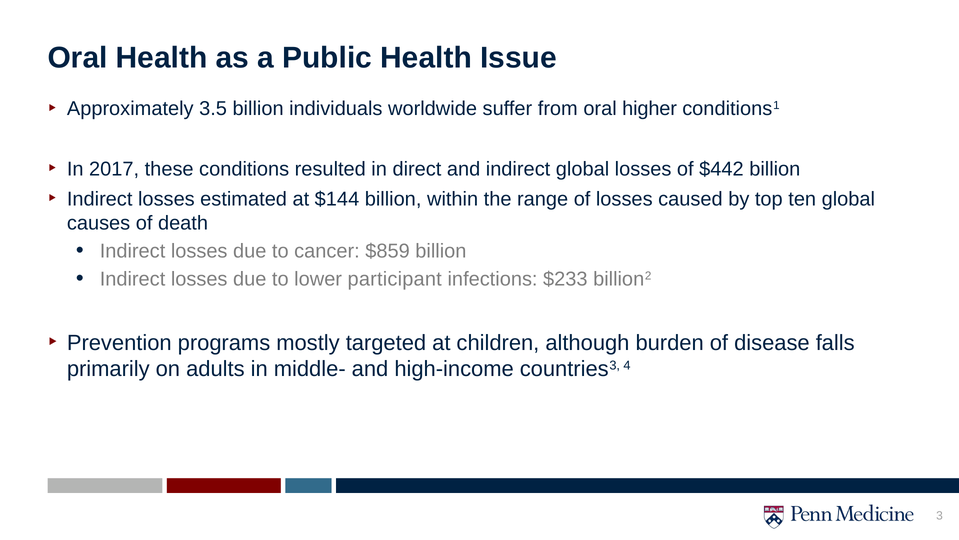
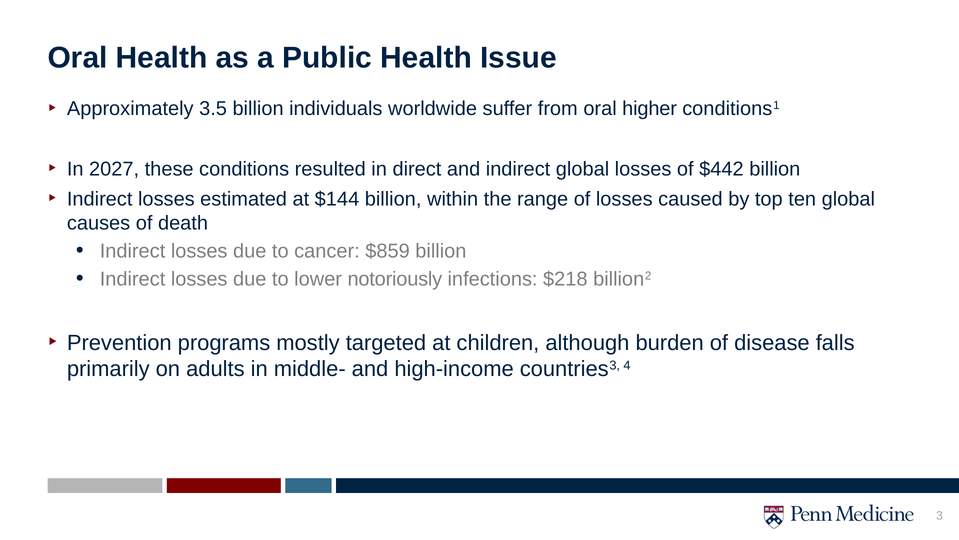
2017: 2017 -> 2027
participant: participant -> notoriously
$233: $233 -> $218
